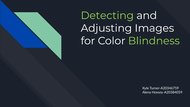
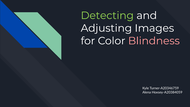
Blindness colour: light green -> pink
